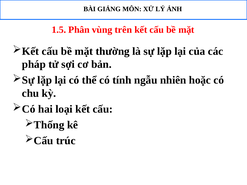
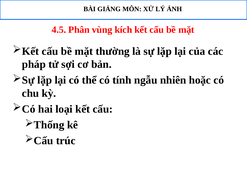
1.5: 1.5 -> 4.5
trên: trên -> kích
